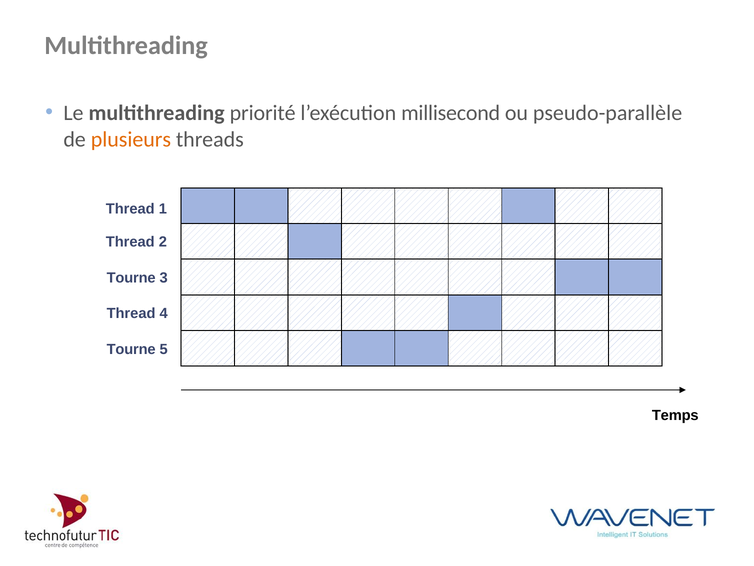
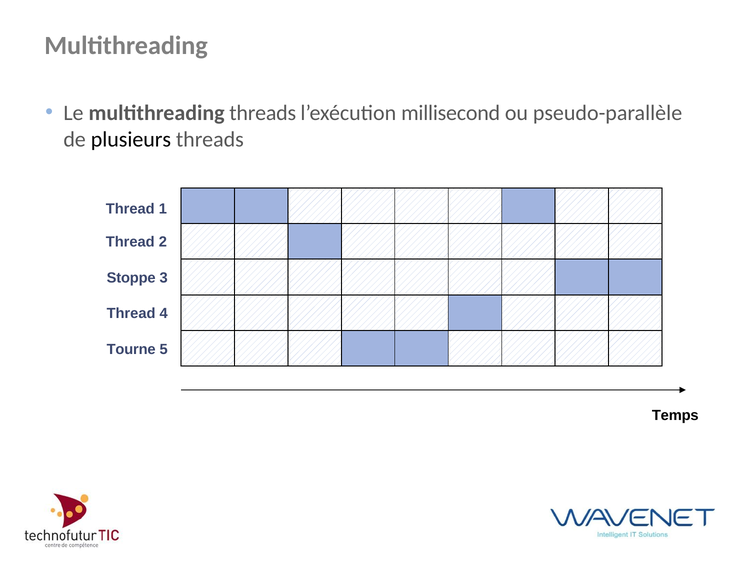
multithreading priorité: priorité -> threads
plusieurs colour: orange -> black
Tourne at (131, 278): Tourne -> Stoppe
